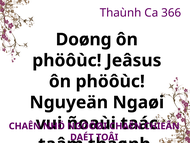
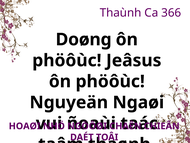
CHAÊN at (25, 126): CHAÊN -> HOAØI
